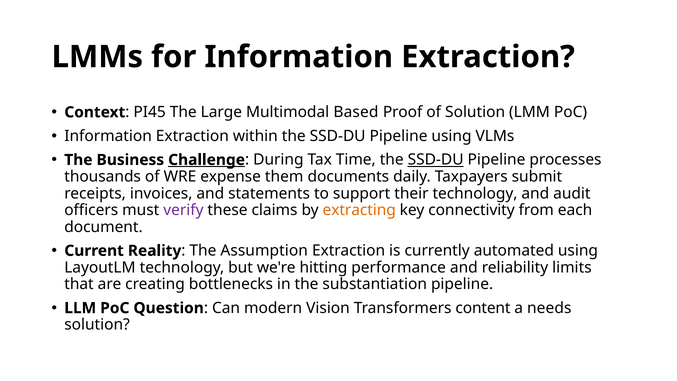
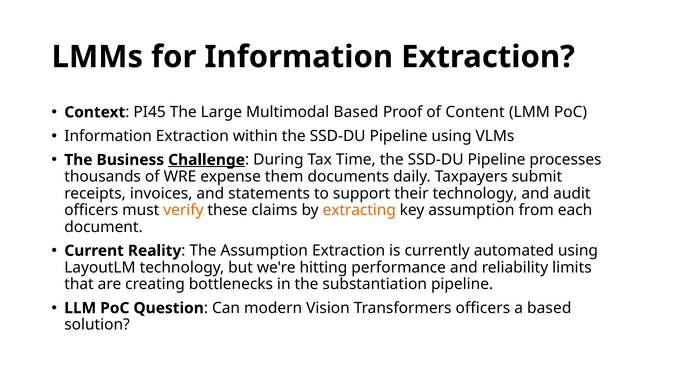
of Solution: Solution -> Content
SSD-DU at (436, 160) underline: present -> none
verify colour: purple -> orange
key connectivity: connectivity -> assumption
Transformers content: content -> officers
a needs: needs -> based
